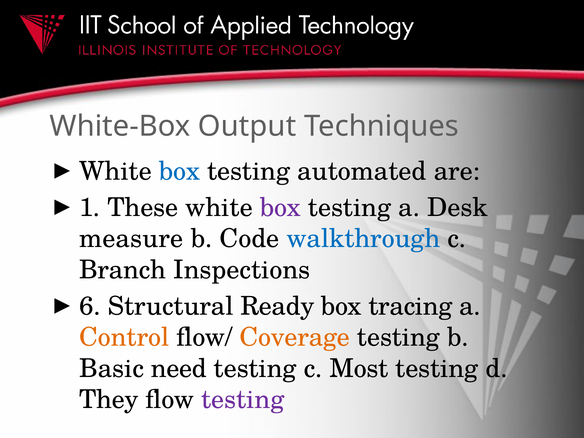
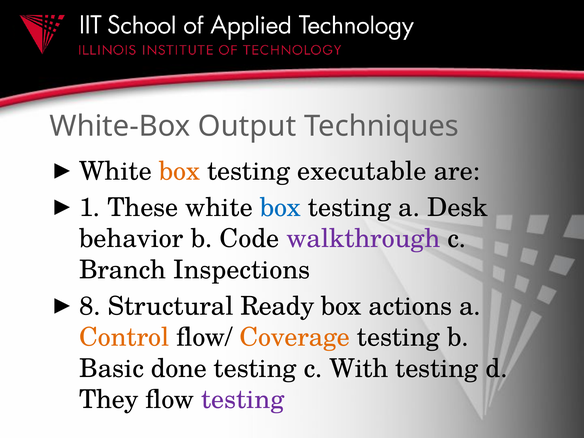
box at (179, 171) colour: blue -> orange
automated: automated -> executable
box at (280, 208) colour: purple -> blue
measure: measure -> behavior
walkthrough colour: blue -> purple
6: 6 -> 8
tracing: tracing -> actions
need: need -> done
Most: Most -> With
